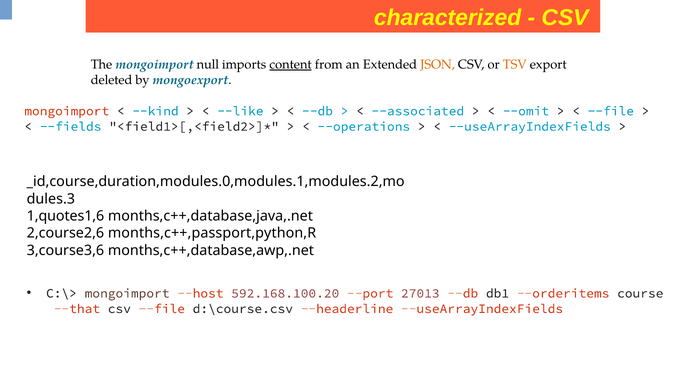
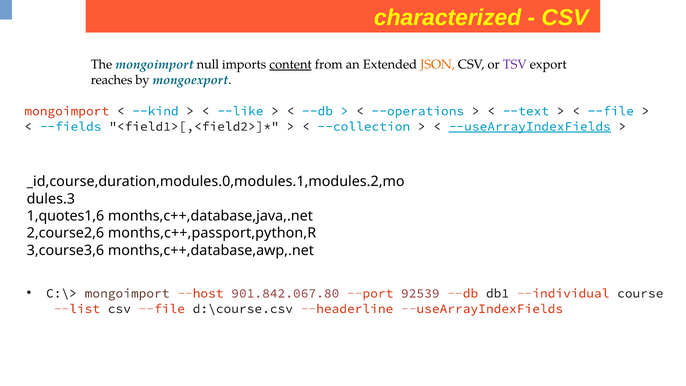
TSV colour: orange -> purple
deleted: deleted -> reaches
--associated: --associated -> --operations
--omit: --omit -> --text
--operations: --operations -> --collection
--useArrayIndexFields at (530, 126) underline: none -> present
592.168.100.20: 592.168.100.20 -> 901.842.067.80
27013: 27013 -> 92539
--orderitems: --orderitems -> --individual
--that: --that -> --list
